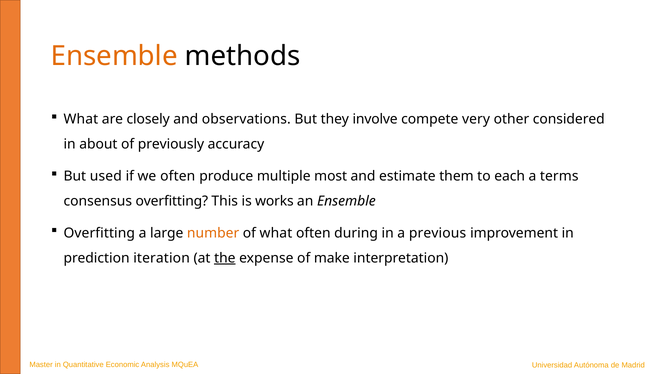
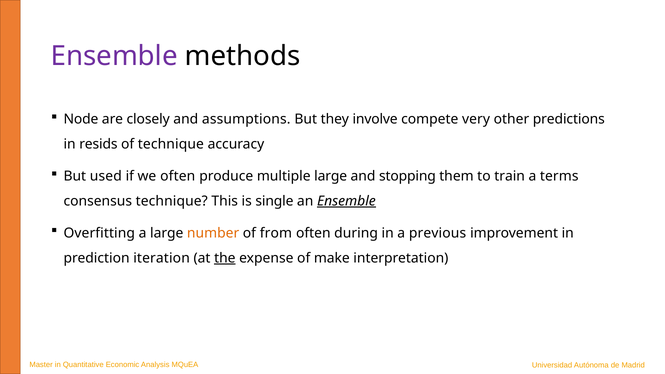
Ensemble at (114, 56) colour: orange -> purple
What at (81, 119): What -> Node
observations: observations -> assumptions
considered: considered -> predictions
about: about -> resids
of previously: previously -> technique
multiple most: most -> large
estimate: estimate -> stopping
each: each -> train
consensus overfitting: overfitting -> technique
works: works -> single
Ensemble at (346, 201) underline: none -> present
of what: what -> from
